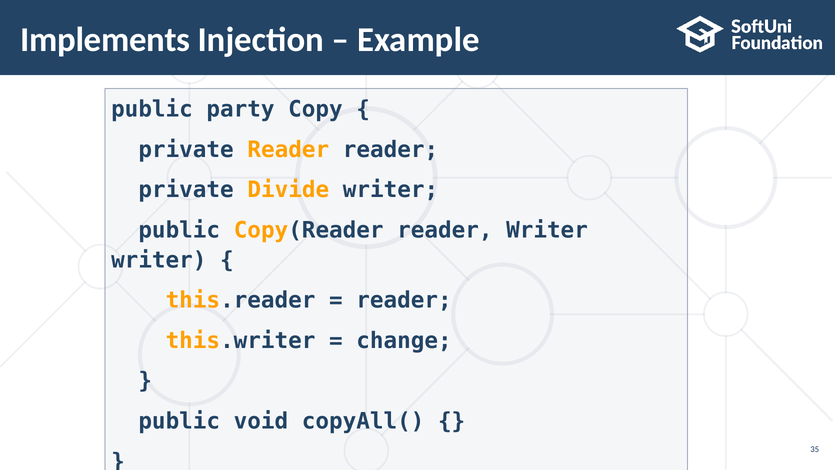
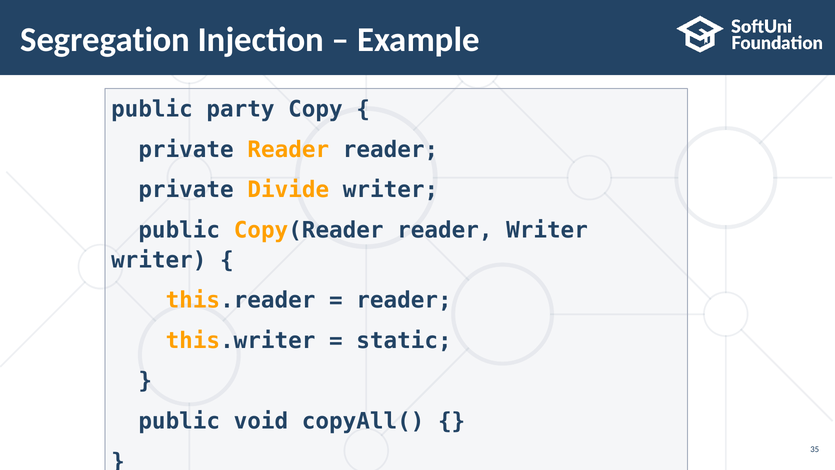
Implements: Implements -> Segregation
change: change -> static
